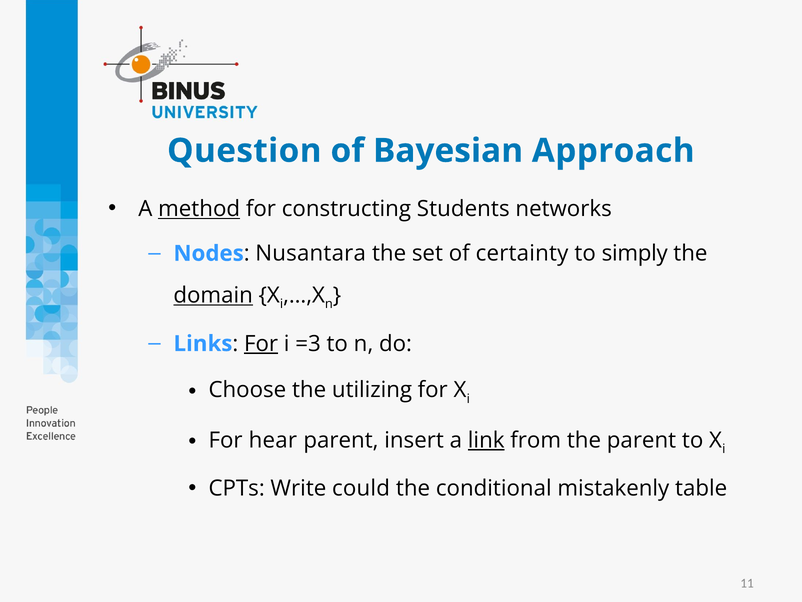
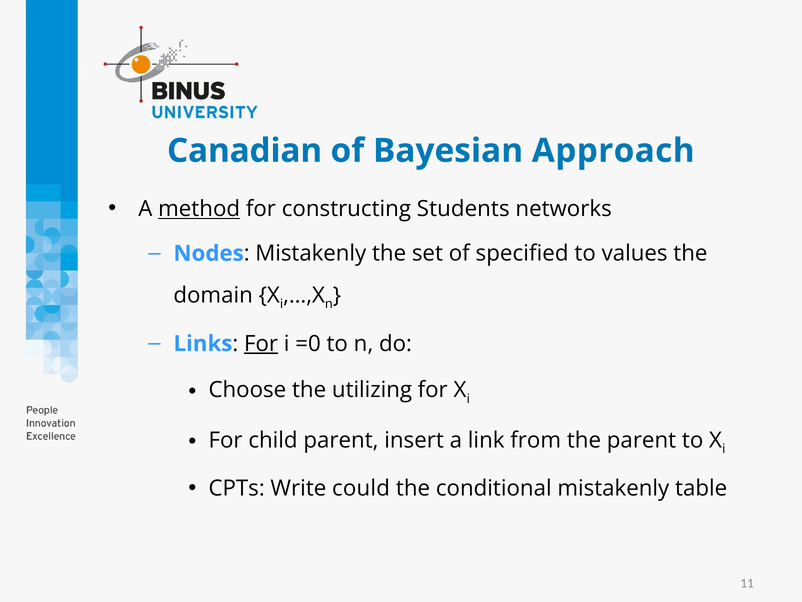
Question: Question -> Canadian
Nodes Nusantara: Nusantara -> Mistakenly
certainty: certainty -> specified
simply: simply -> values
domain underline: present -> none
=3: =3 -> =0
hear: hear -> child
link underline: present -> none
